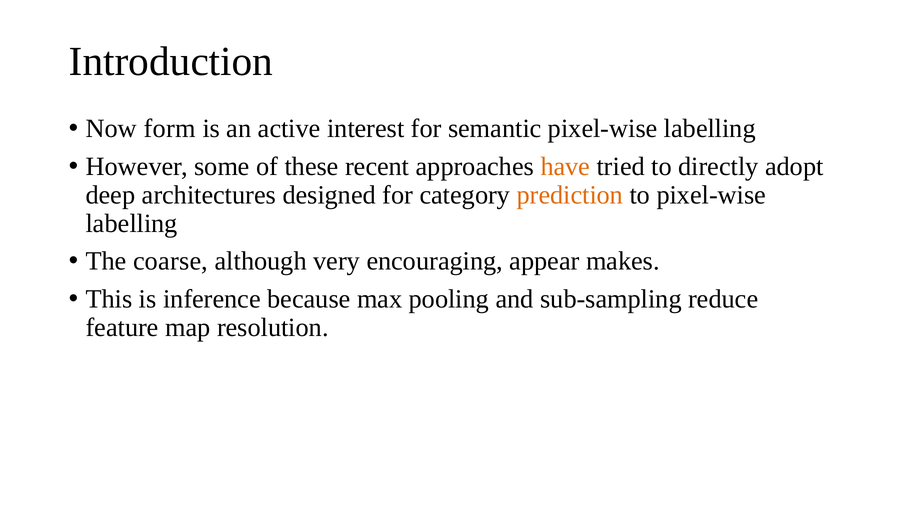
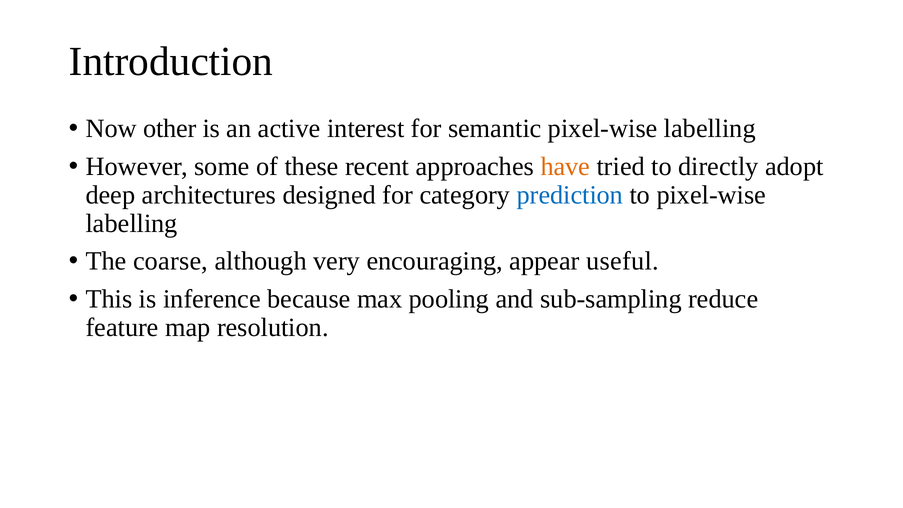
form: form -> other
prediction colour: orange -> blue
makes: makes -> useful
